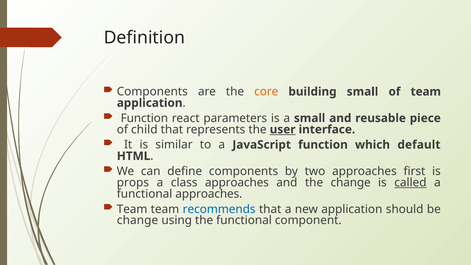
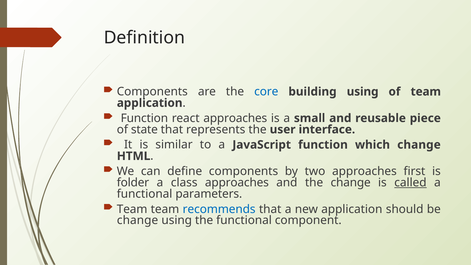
core colour: orange -> blue
building small: small -> using
react parameters: parameters -> approaches
child: child -> state
user underline: present -> none
which default: default -> change
props: props -> folder
functional approaches: approaches -> parameters
